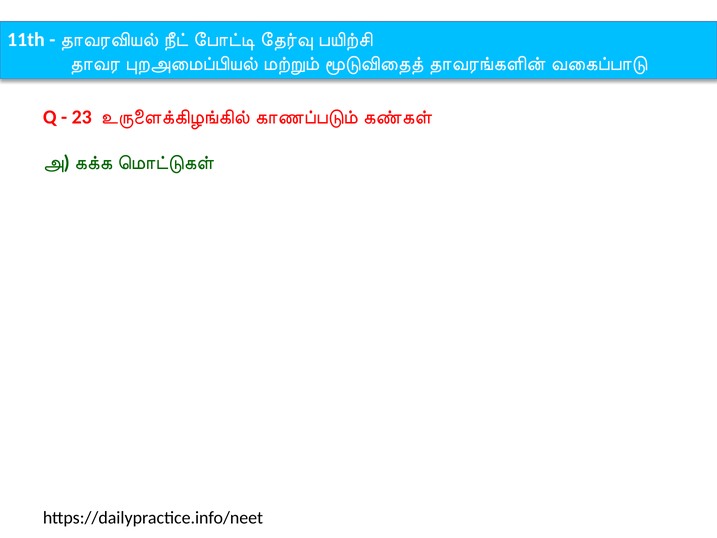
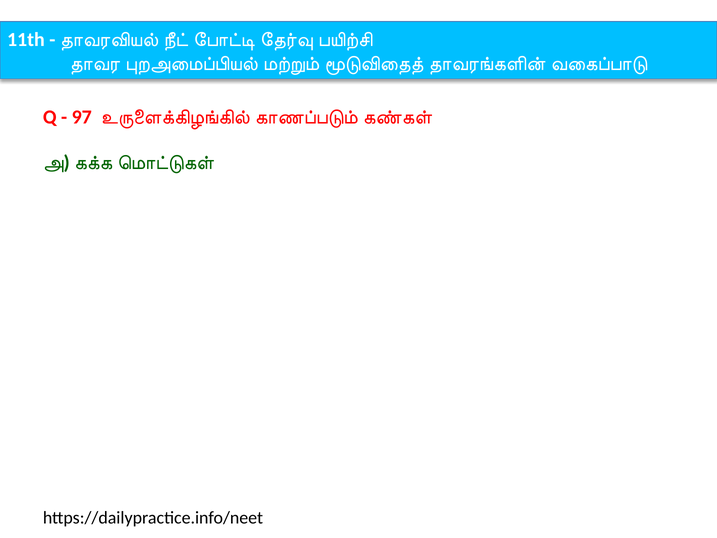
23: 23 -> 97
